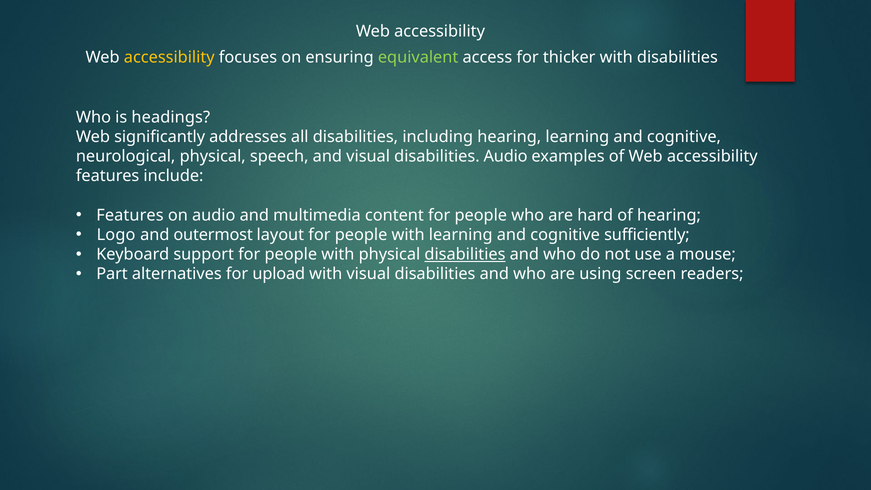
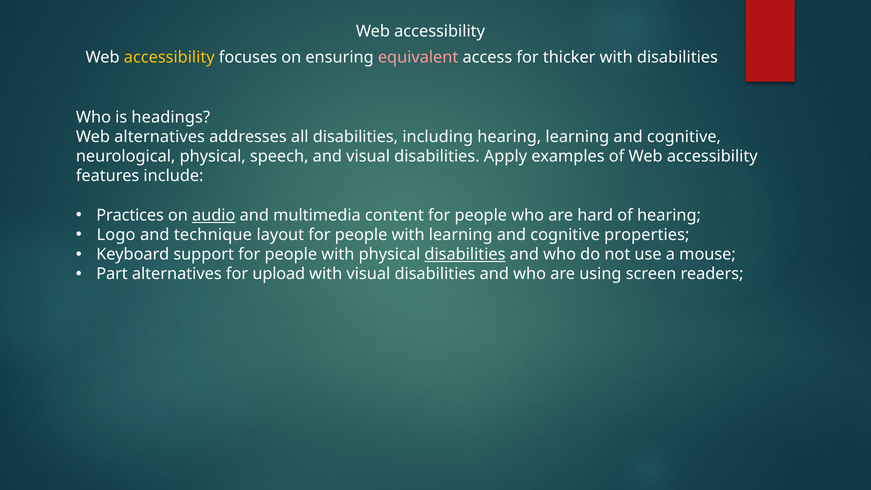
equivalent colour: light green -> pink
Web significantly: significantly -> alternatives
disabilities Audio: Audio -> Apply
Features at (130, 215): Features -> Practices
audio at (214, 215) underline: none -> present
outermost: outermost -> technique
sufficiently: sufficiently -> properties
